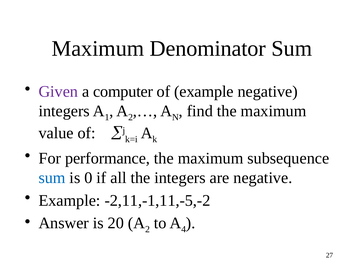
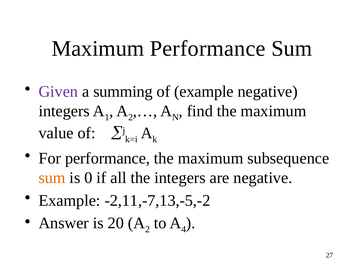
Maximum Denominator: Denominator -> Performance
computer: computer -> summing
sum at (52, 178) colour: blue -> orange
-2,11,-1,11,-5,-2: -2,11,-1,11,-5,-2 -> -2,11,-7,13,-5,-2
